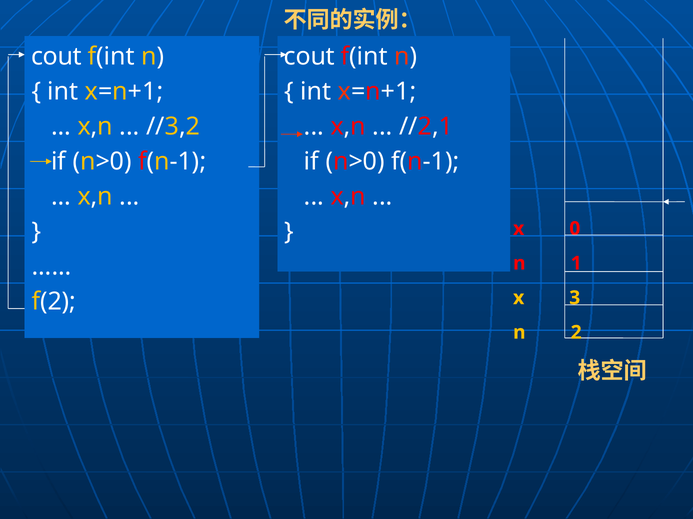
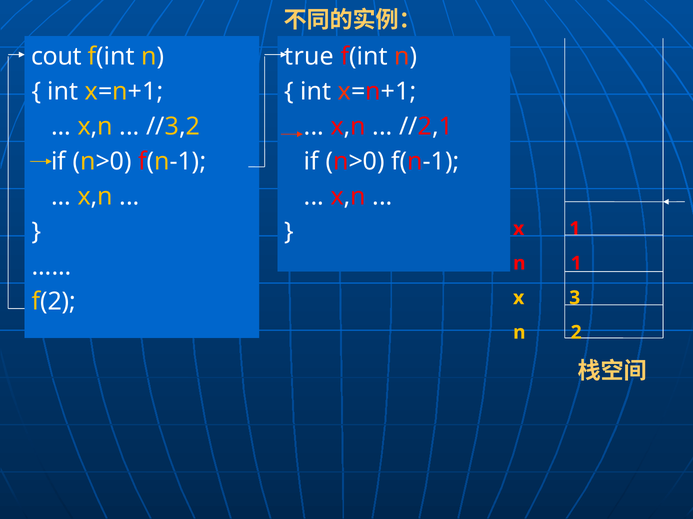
cout at (309, 56): cout -> true
x 0: 0 -> 1
